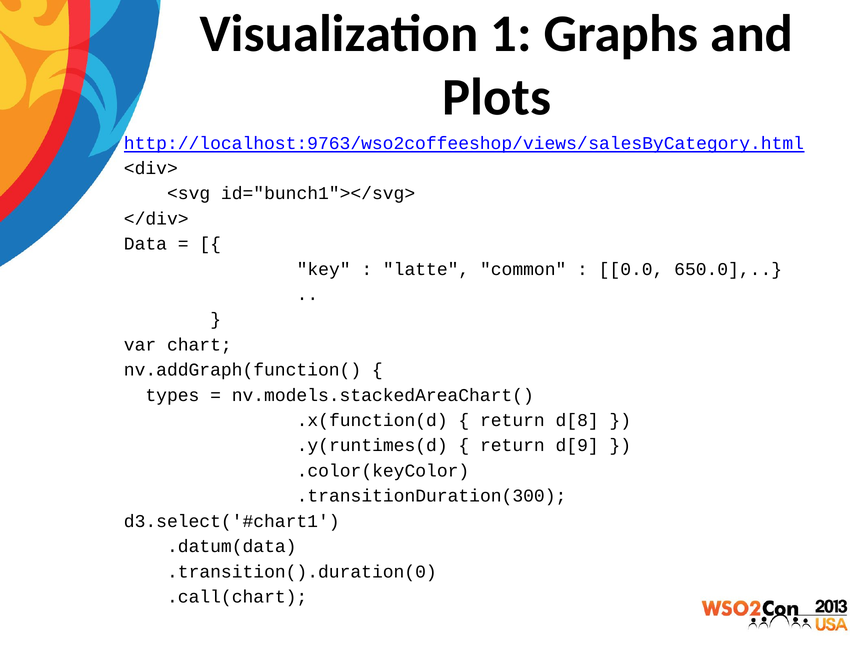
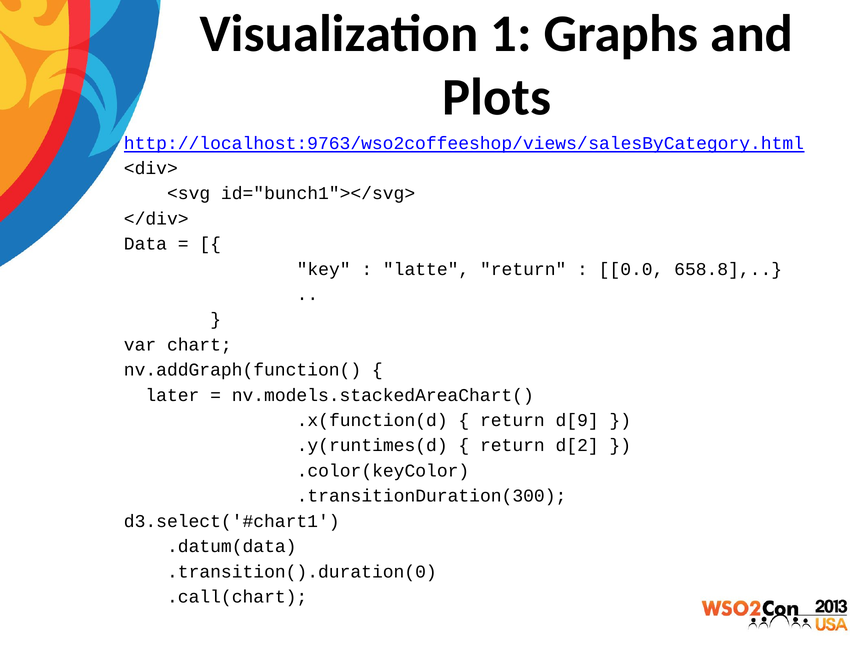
latte common: common -> return
650.0: 650.0 -> 658.8
types: types -> later
d[8: d[8 -> d[9
d[9: d[9 -> d[2
